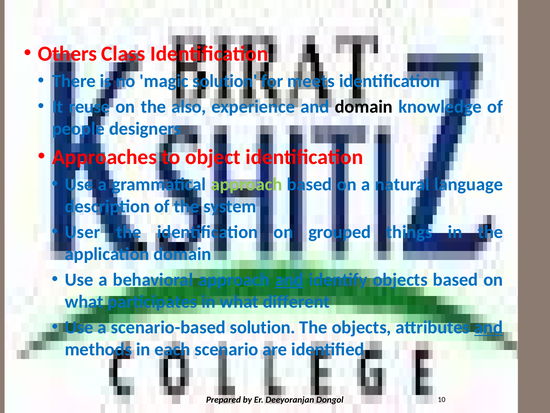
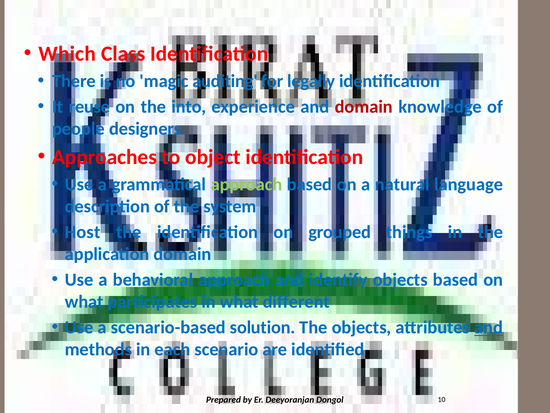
Others: Others -> Which
magic solution: solution -> auditing
meets: meets -> legally
also: also -> into
domain at (364, 107) colour: black -> red
User: User -> Host
and at (289, 279) underline: present -> none
